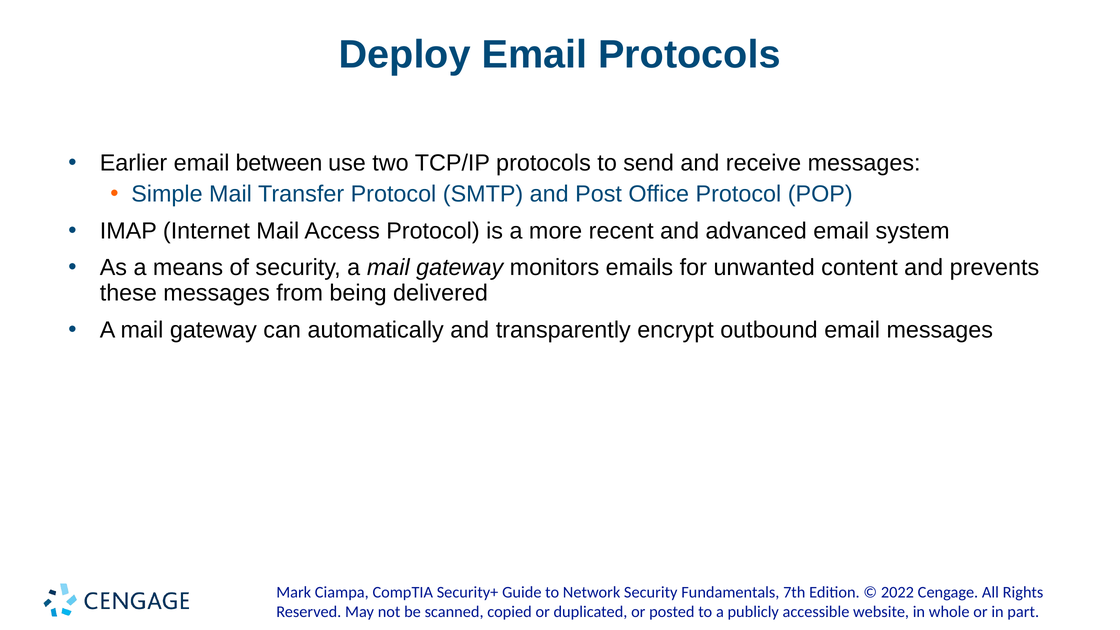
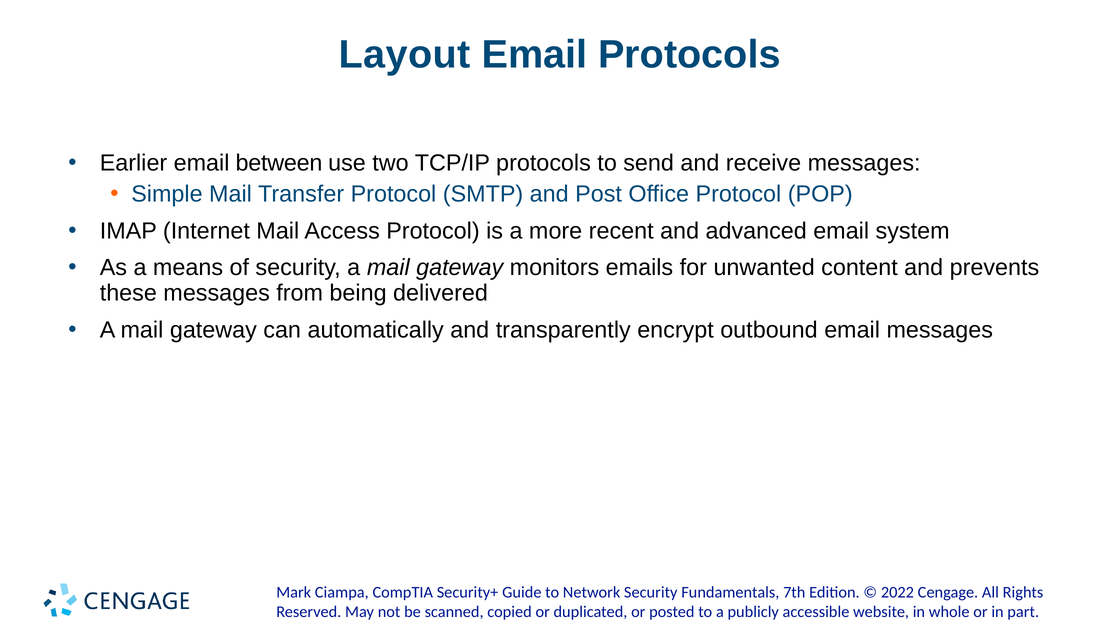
Deploy: Deploy -> Layout
